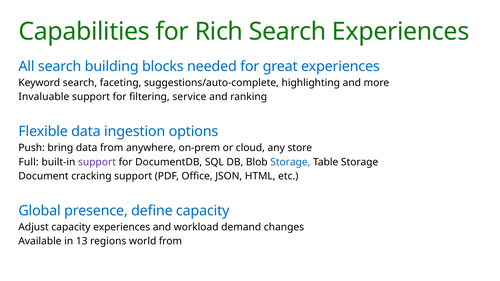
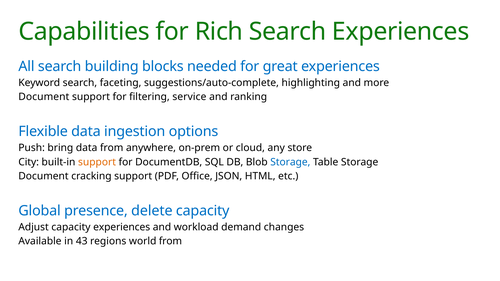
Invaluable at (44, 97): Invaluable -> Document
Full: Full -> City
support at (97, 162) colour: purple -> orange
define: define -> delete
13: 13 -> 43
